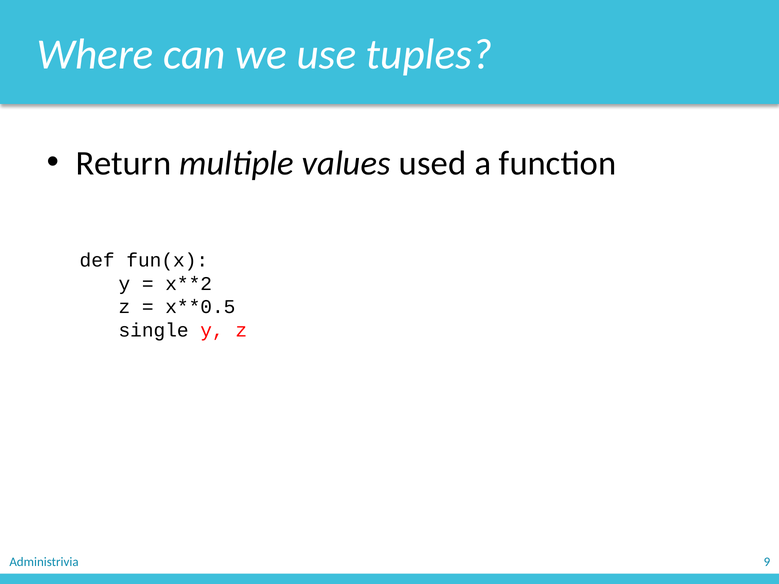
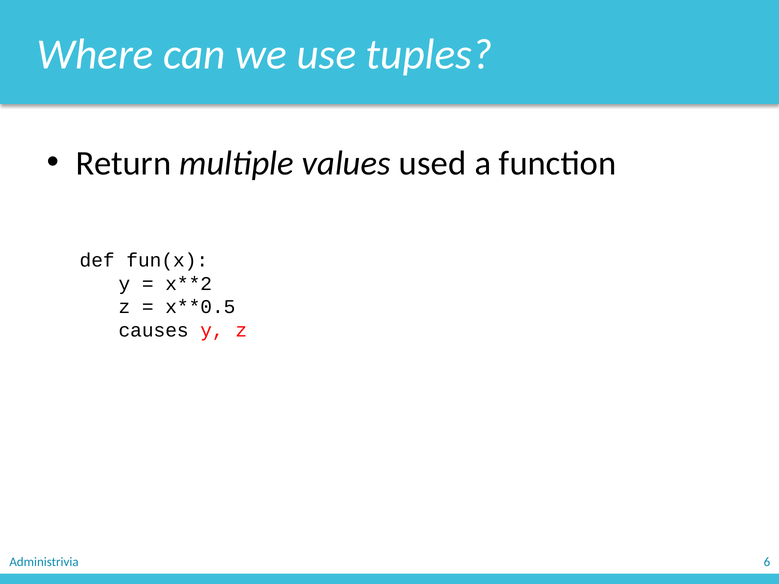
single: single -> causes
9: 9 -> 6
